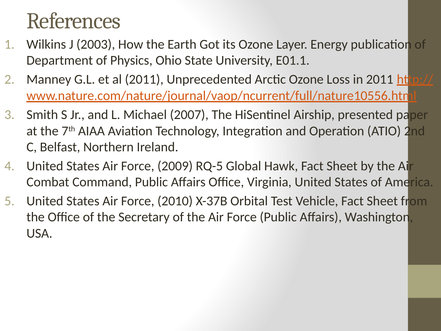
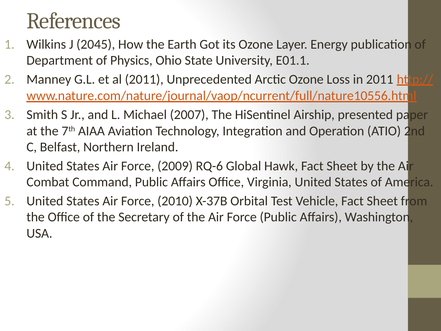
2003: 2003 -> 2045
RQ-5: RQ-5 -> RQ-6
